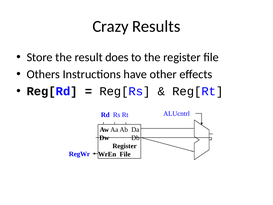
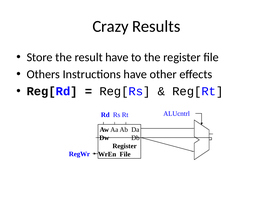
result does: does -> have
